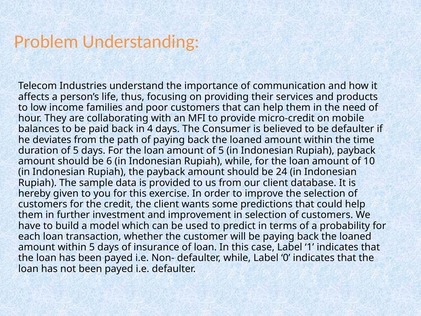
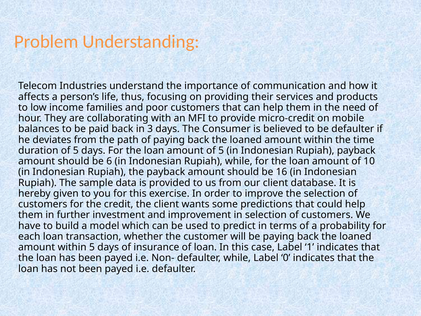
4: 4 -> 3
24: 24 -> 16
